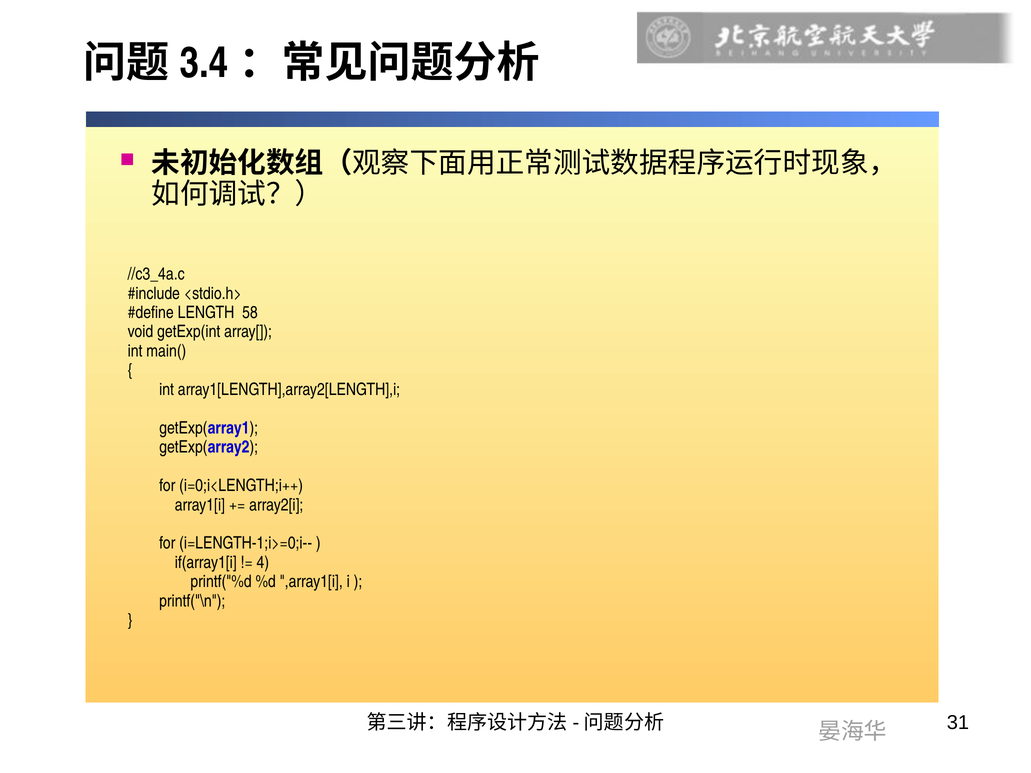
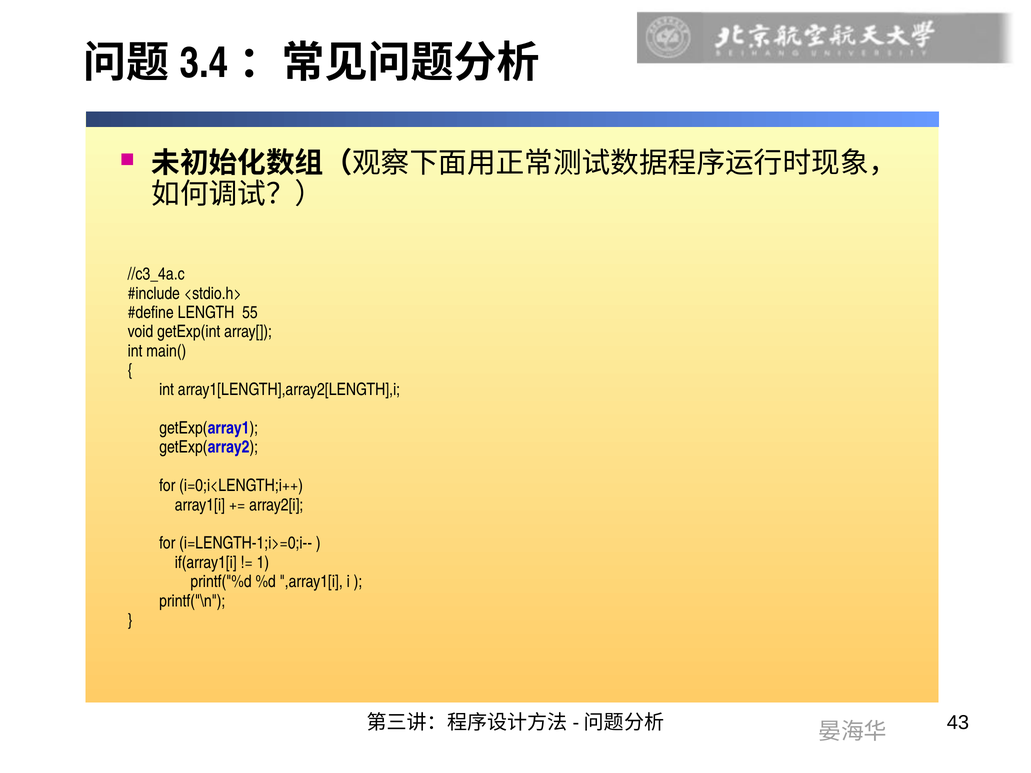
58: 58 -> 55
4: 4 -> 1
31: 31 -> 43
